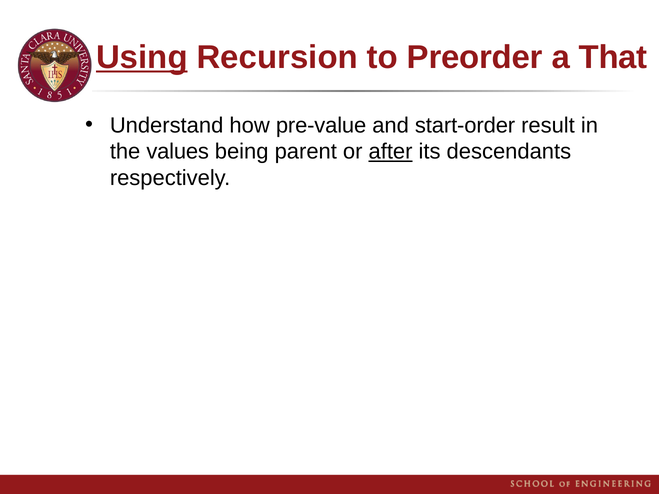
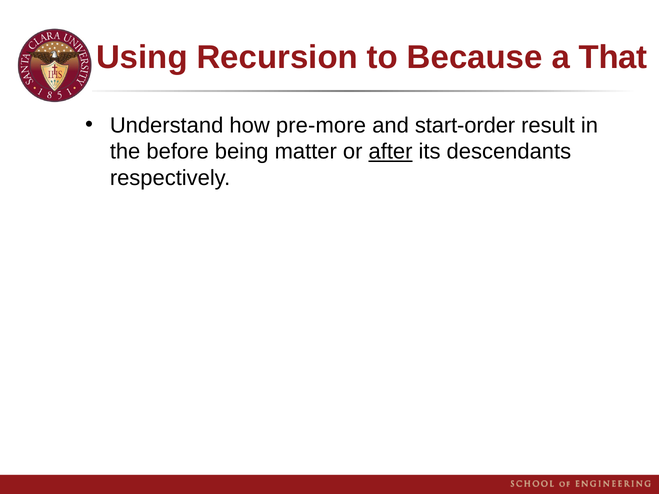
Using underline: present -> none
Preorder: Preorder -> Because
pre-value: pre-value -> pre-more
values: values -> before
parent: parent -> matter
